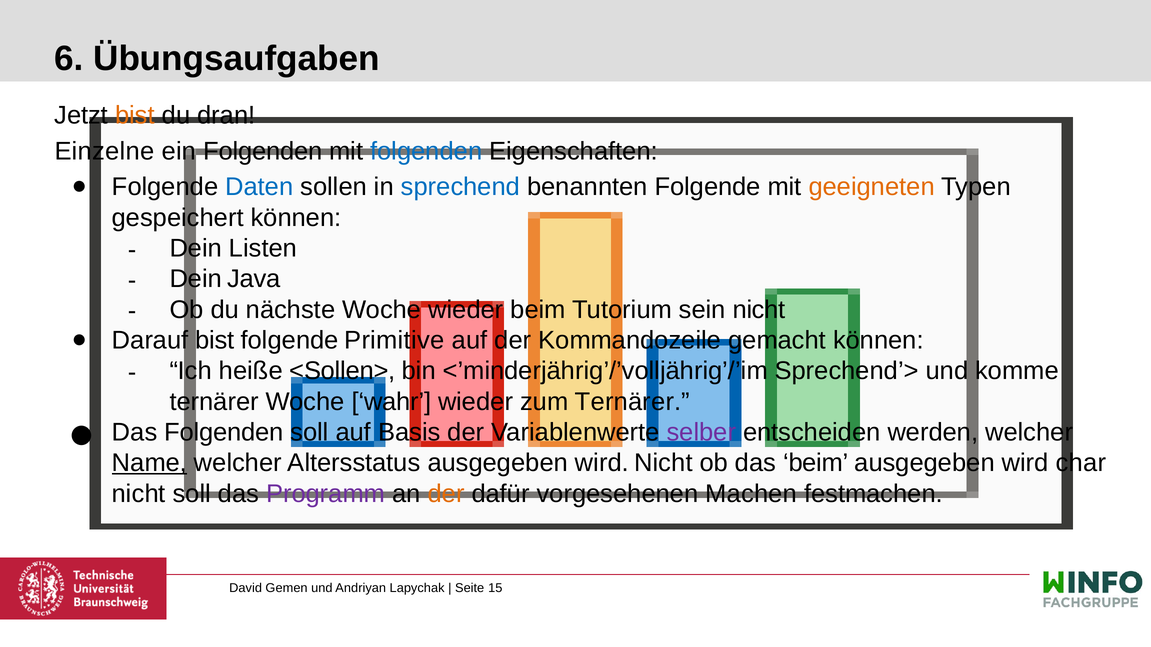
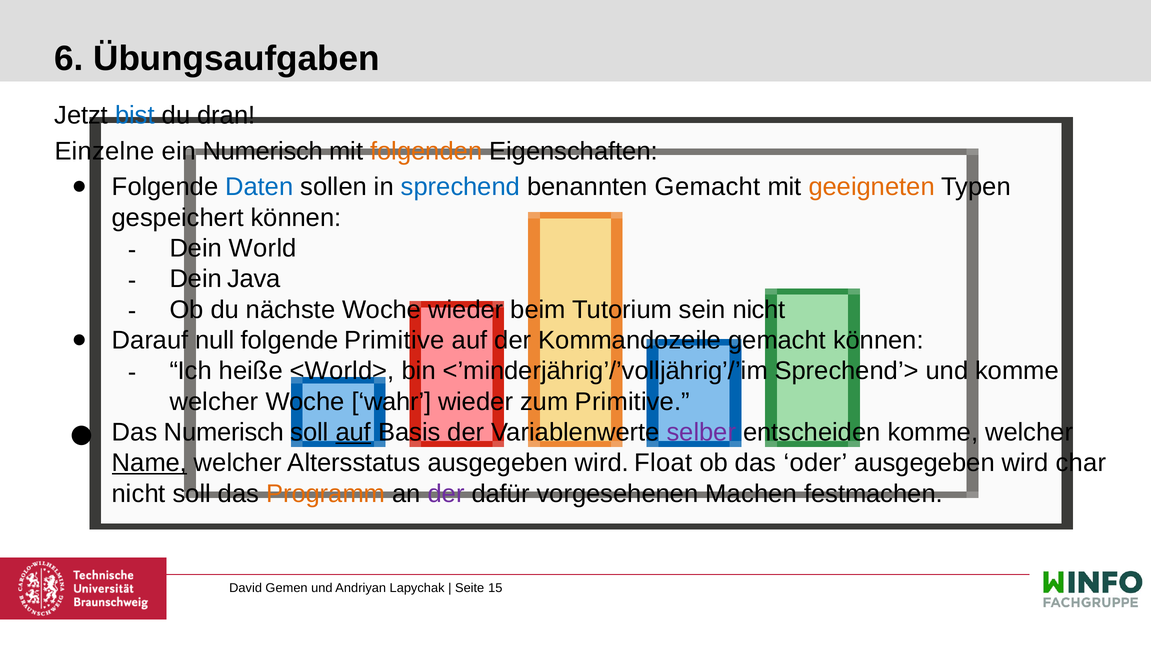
bist at (135, 116) colour: orange -> blue
ein Folgenden: Folgenden -> Numerisch
folgenden at (426, 151) colour: blue -> orange
benannten Folgende: Folgende -> Gemacht
Listen: Listen -> World
Darauf bist: bist -> null
<Sollen>: <Sollen> -> <World>
ternärer at (214, 402): ternärer -> welcher
zum Ternärer: Ternärer -> Primitive
Das Folgenden: Folgenden -> Numerisch
auf at (353, 433) underline: none -> present
entscheiden werden: werden -> komme
wird Nicht: Nicht -> Float
das beim: beim -> oder
Programm colour: purple -> orange
der at (446, 494) colour: orange -> purple
